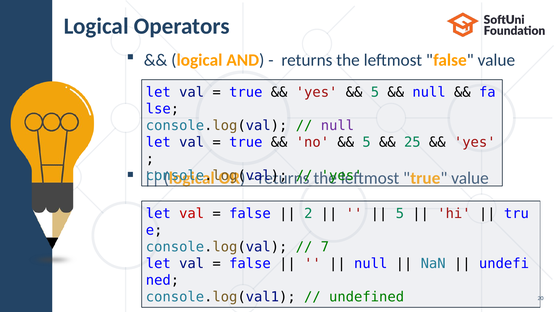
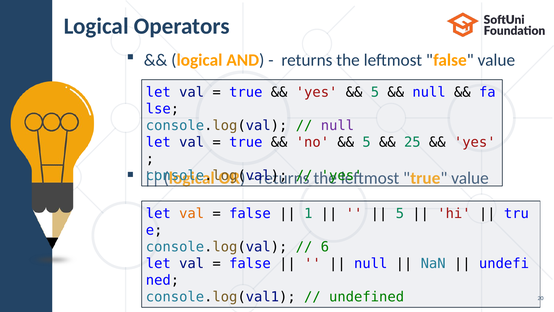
val at (192, 213) colour: red -> orange
2: 2 -> 1
7: 7 -> 6
